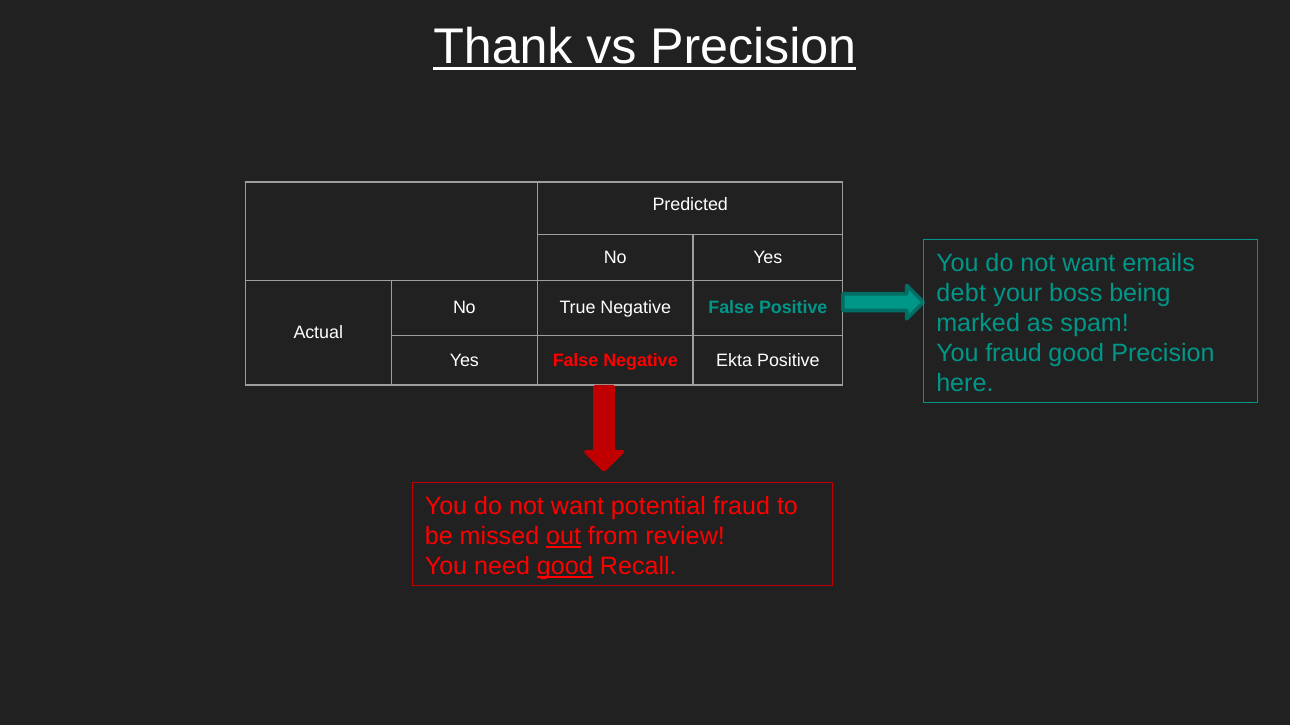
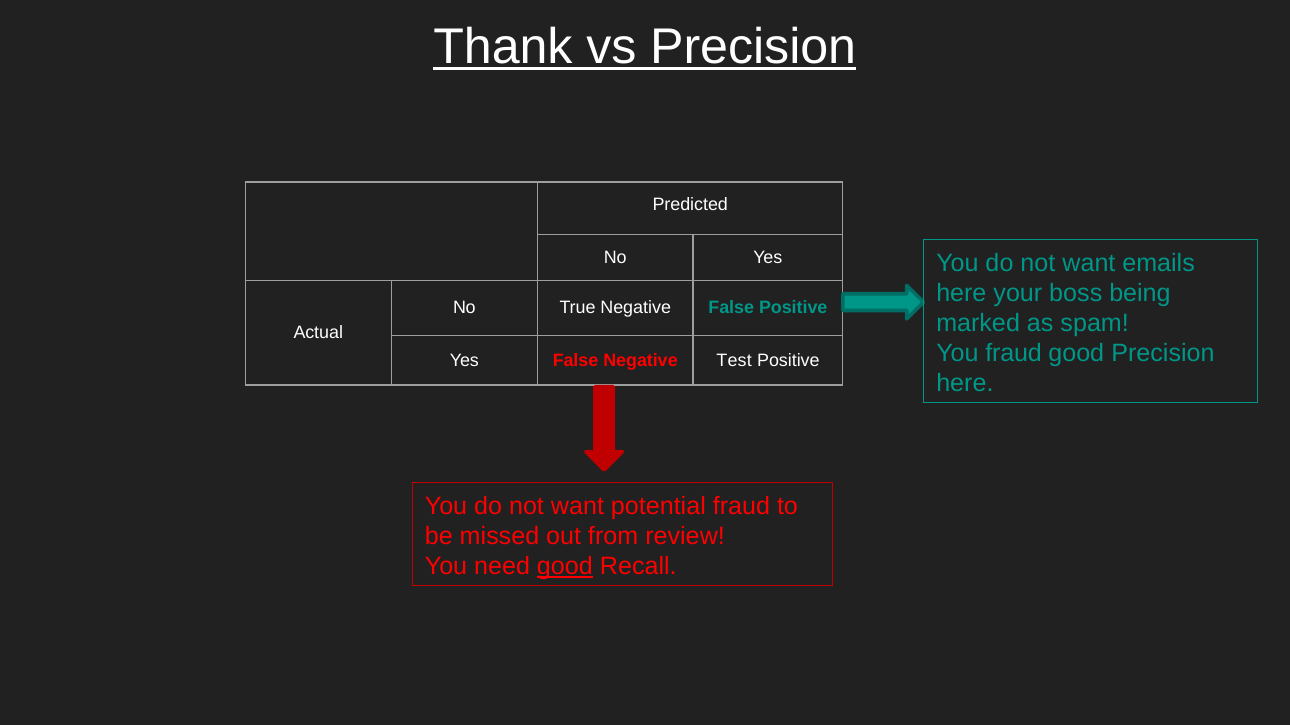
debt at (961, 293): debt -> here
Ekta: Ekta -> Test
out underline: present -> none
